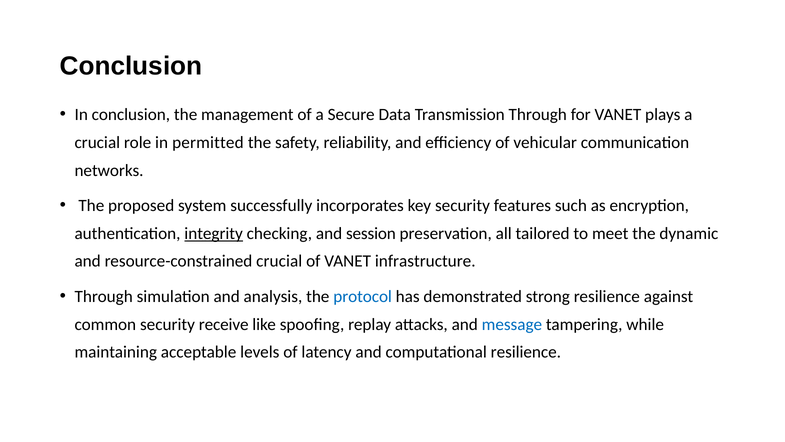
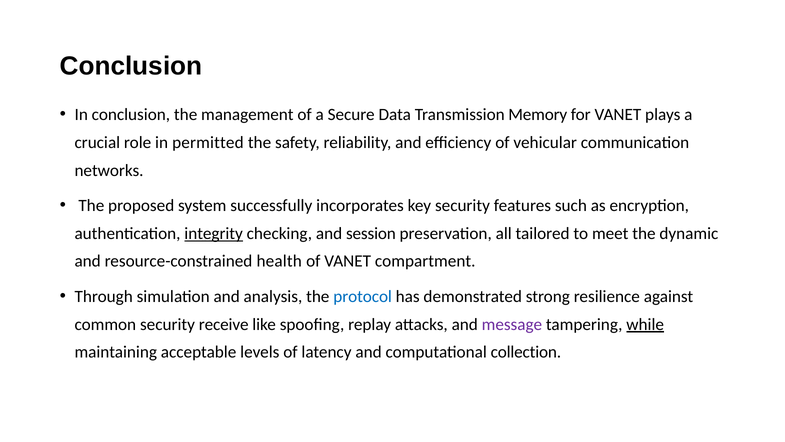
Transmission Through: Through -> Memory
resource-constrained crucial: crucial -> health
infrastructure: infrastructure -> compartment
message colour: blue -> purple
while underline: none -> present
computational resilience: resilience -> collection
